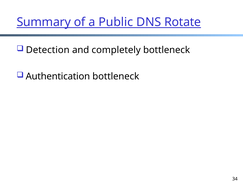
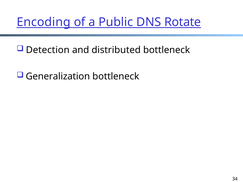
Summary: Summary -> Encoding
completely: completely -> distributed
Authentication: Authentication -> Generalization
